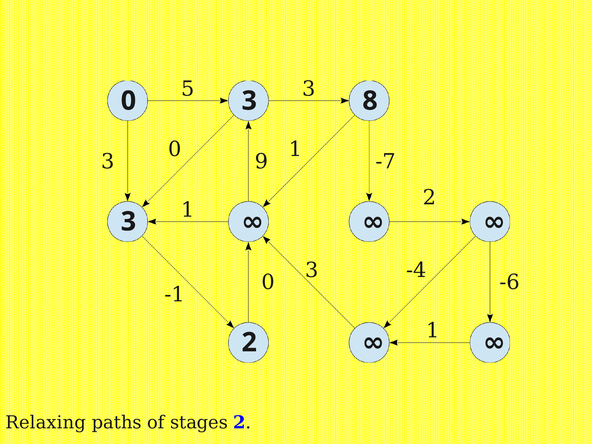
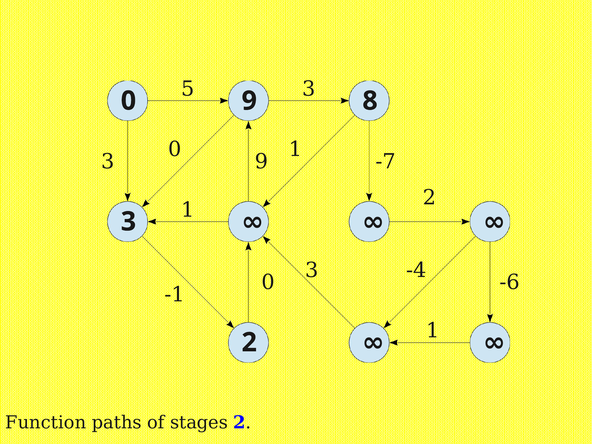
0 3: 3 -> 9
Relaxing: Relaxing -> Function
